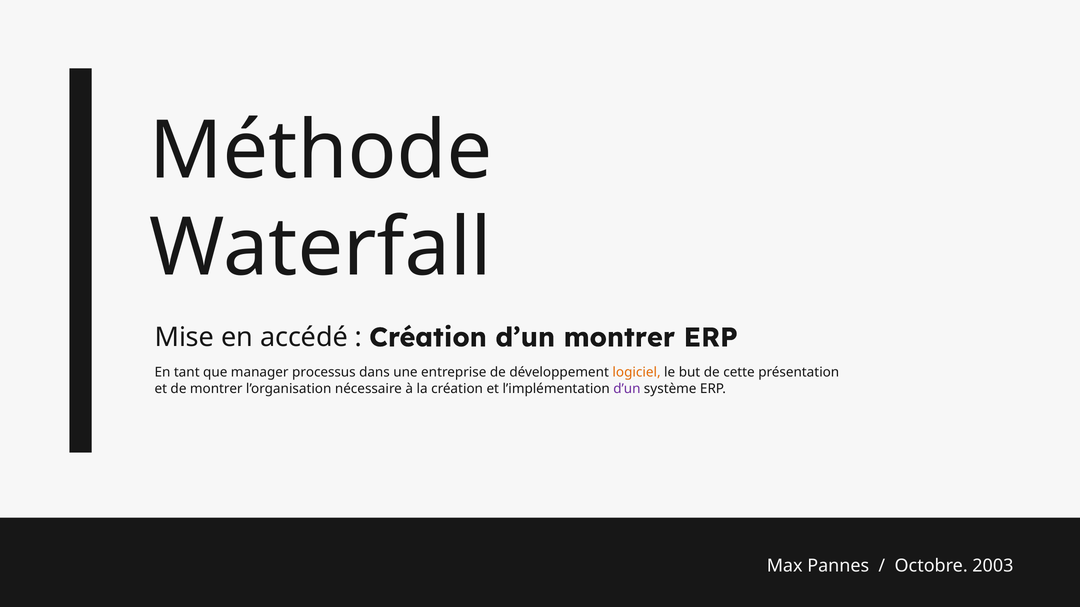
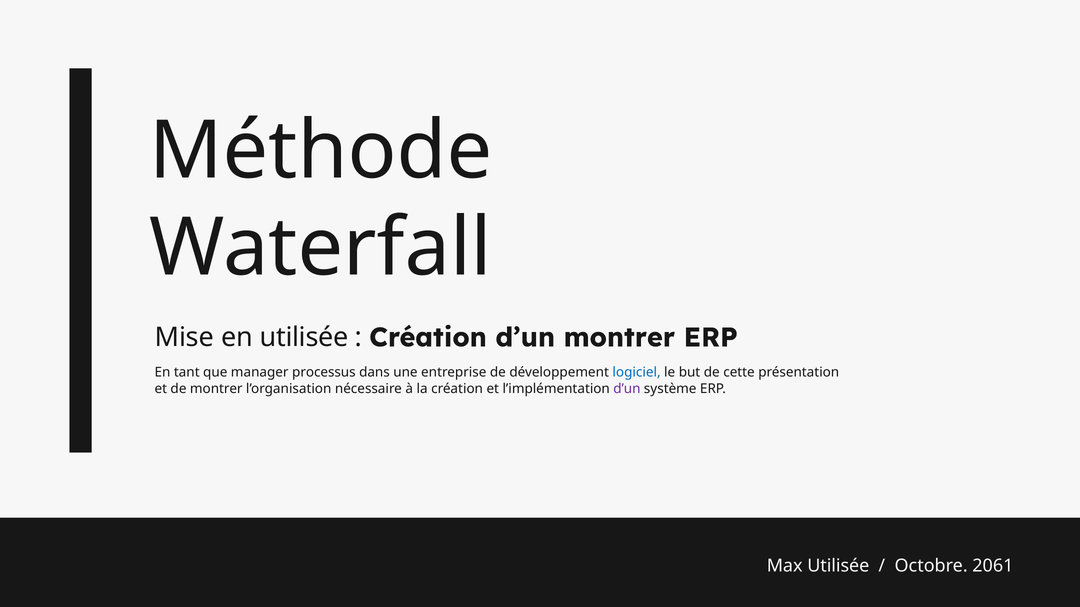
en accédé: accédé -> utilisée
logiciel colour: orange -> blue
Max Pannes: Pannes -> Utilisée
2003: 2003 -> 2061
